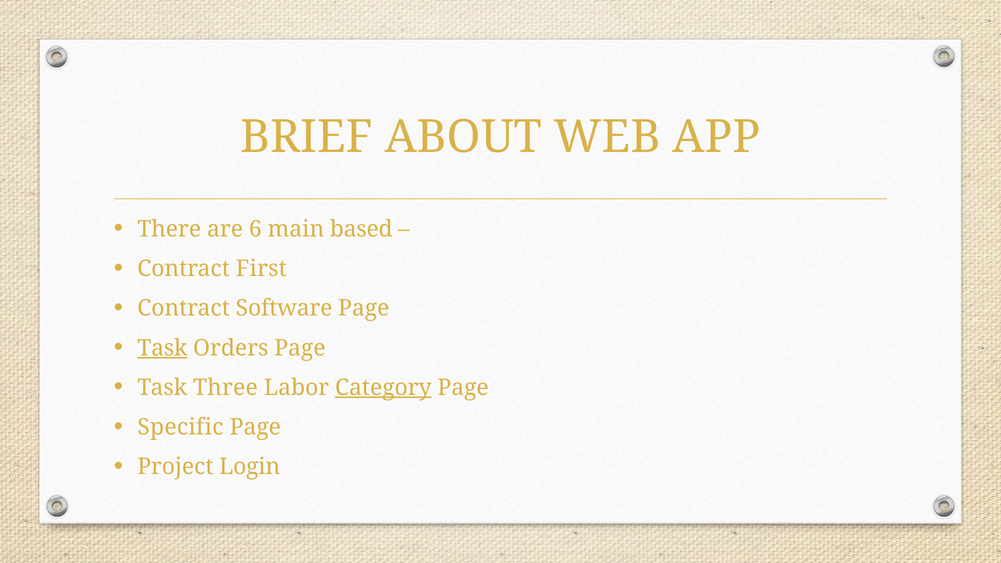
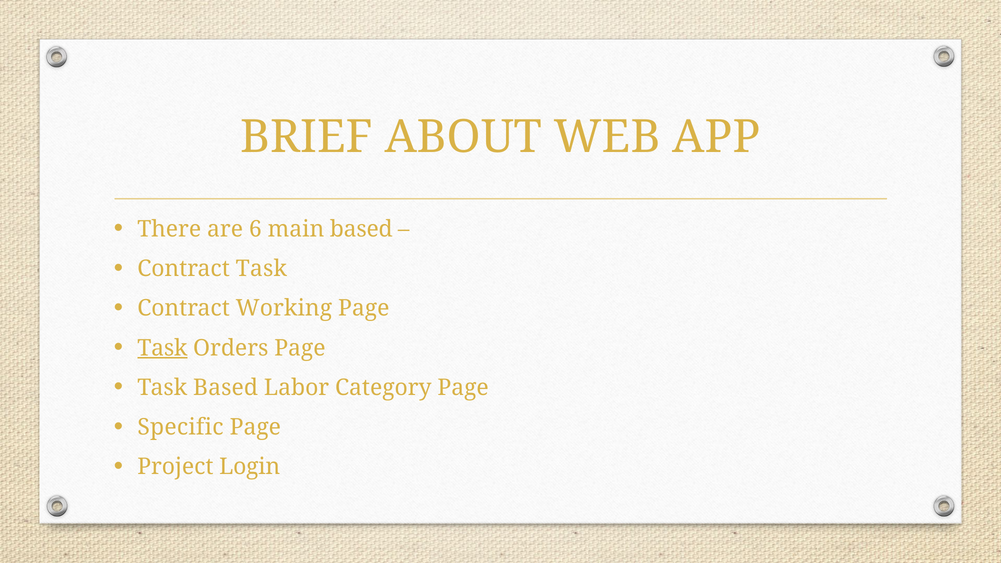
Contract First: First -> Task
Software: Software -> Working
Task Three: Three -> Based
Category underline: present -> none
